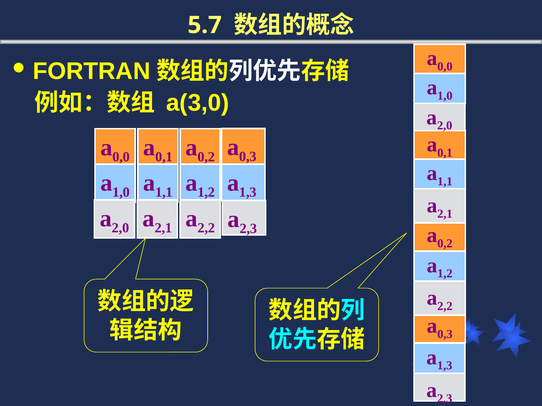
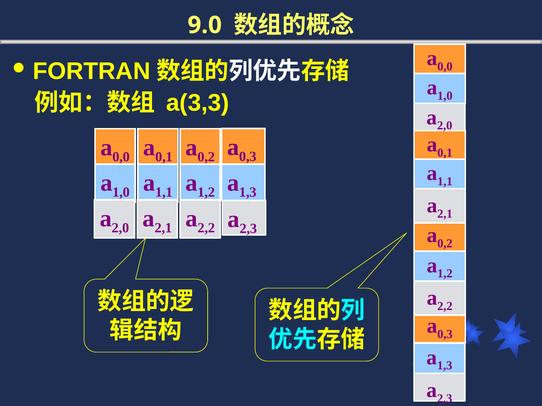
5.7: 5.7 -> 9.0
a(3,0: a(3,0 -> a(3,3
